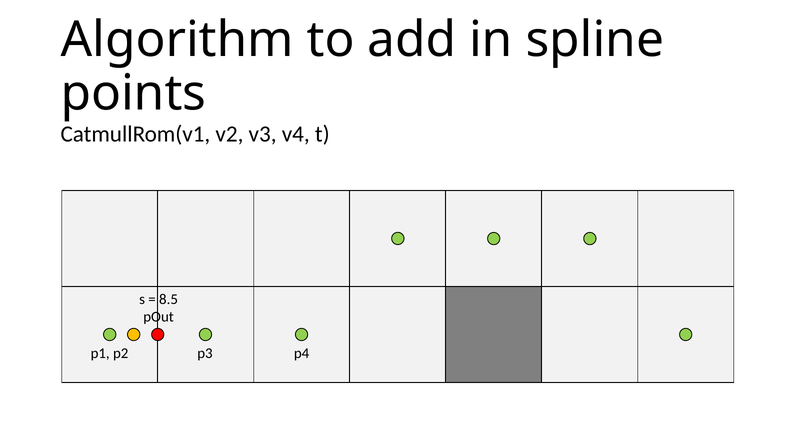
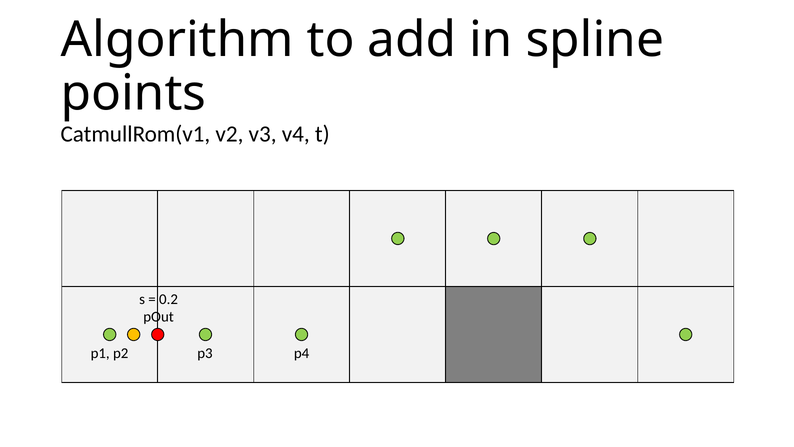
8.5: 8.5 -> 0.2
